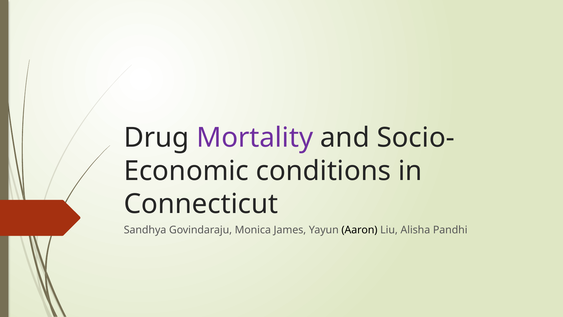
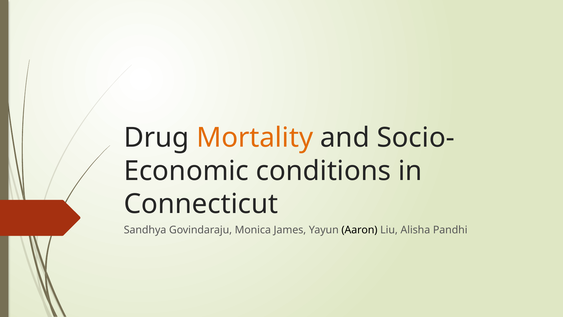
Mortality colour: purple -> orange
